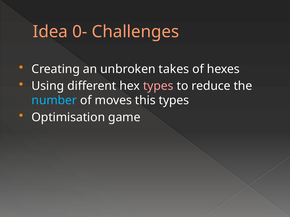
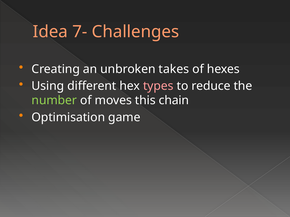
0-: 0- -> 7-
number colour: light blue -> light green
this types: types -> chain
